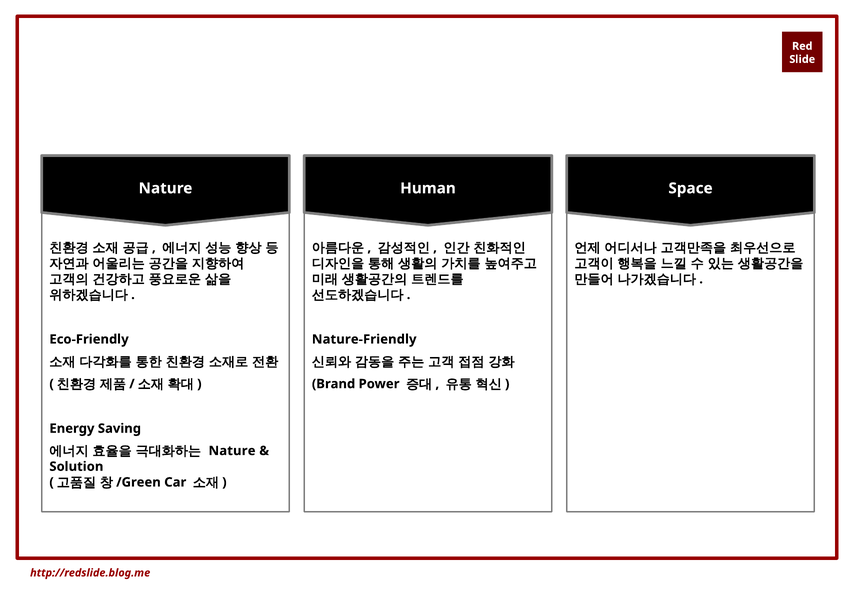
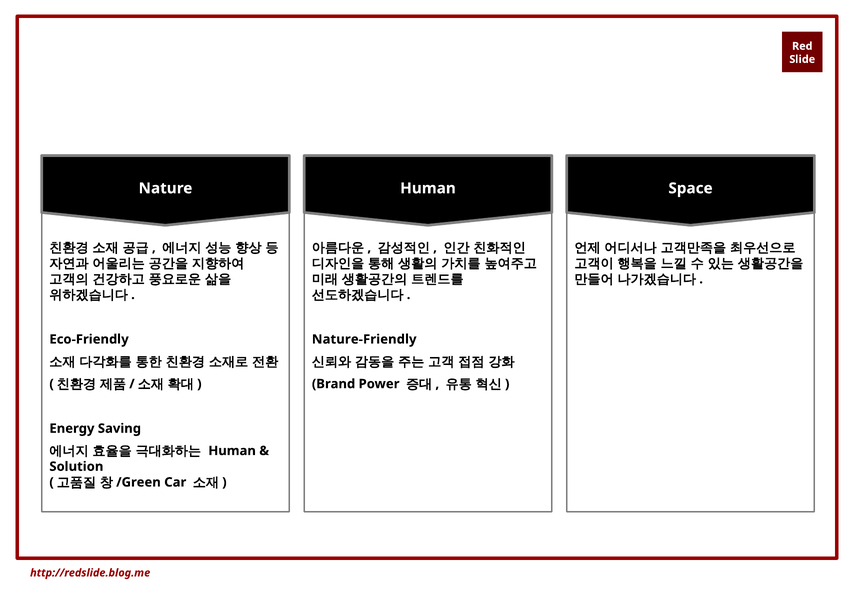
Nature at (232, 451): Nature -> Human
